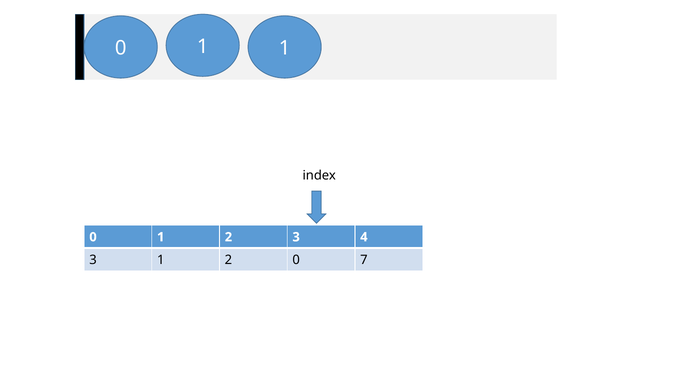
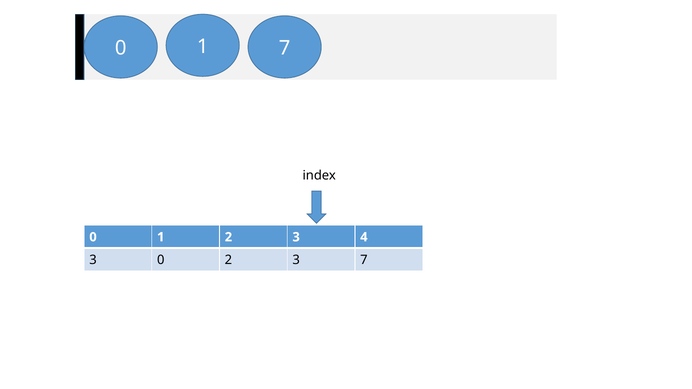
1 1: 1 -> 7
3 1: 1 -> 0
0 at (296, 260): 0 -> 3
